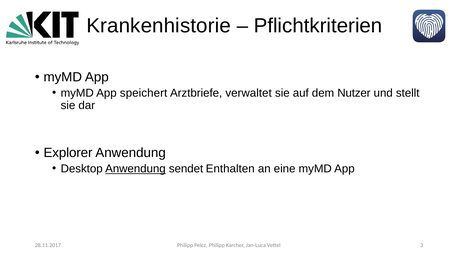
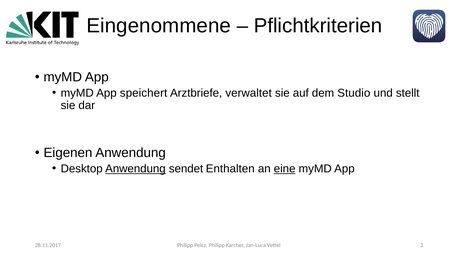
Krankenhistorie: Krankenhistorie -> Eingenommene
Nutzer: Nutzer -> Studio
Explorer: Explorer -> Eigenen
eine underline: none -> present
